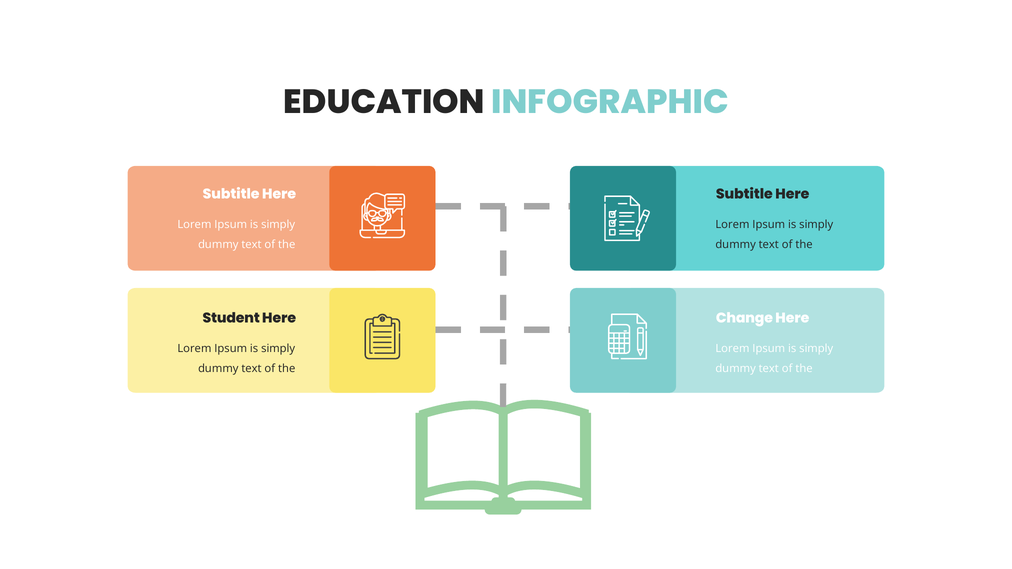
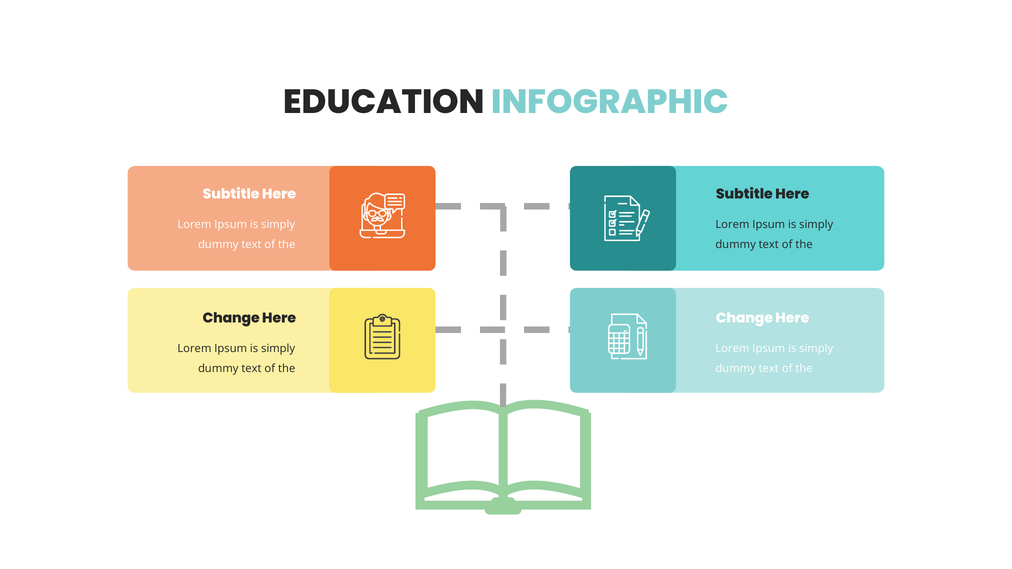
Student at (231, 318): Student -> Change
